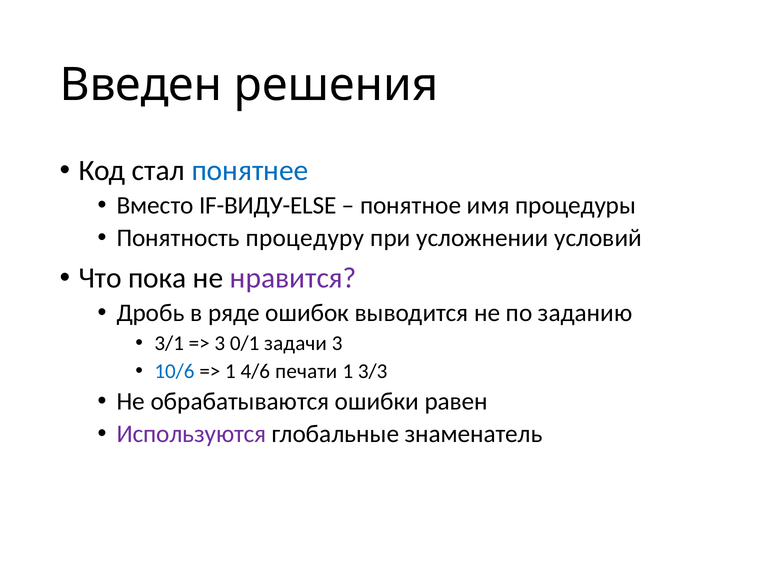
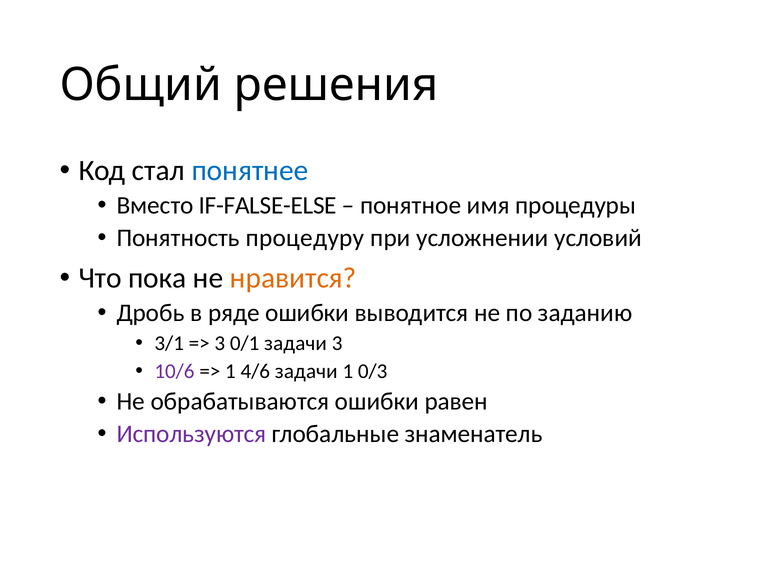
Введен: Введен -> Общий
IF-ВИДУ-ELSE: IF-ВИДУ-ELSE -> IF-FALSE-ELSE
нравится colour: purple -> orange
ряде ошибок: ошибок -> ошибки
10/6 colour: blue -> purple
4/6 печати: печати -> задачи
3/3: 3/3 -> 0/3
